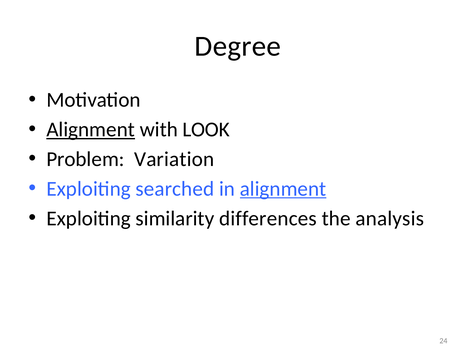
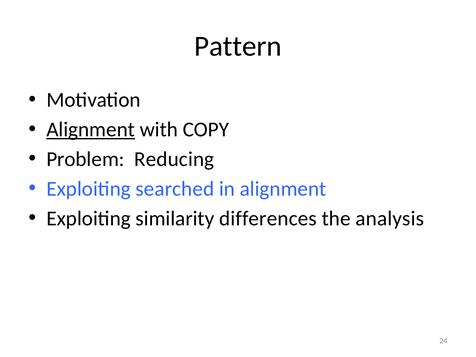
Degree: Degree -> Pattern
LOOK: LOOK -> COPY
Variation: Variation -> Reducing
alignment at (283, 189) underline: present -> none
